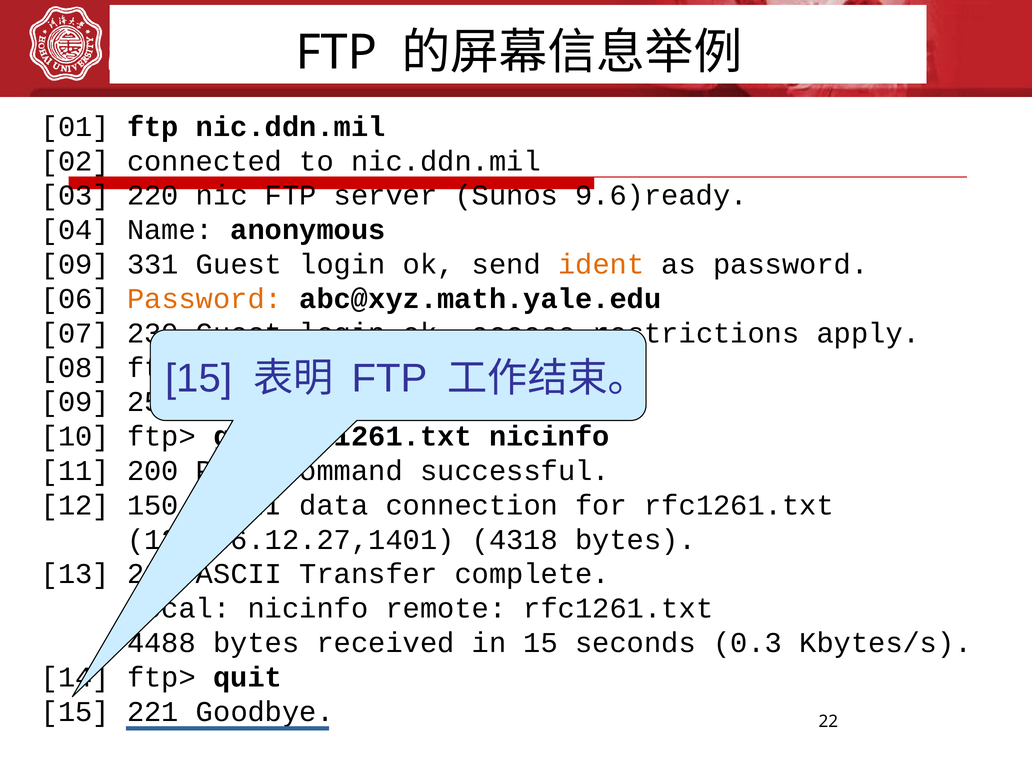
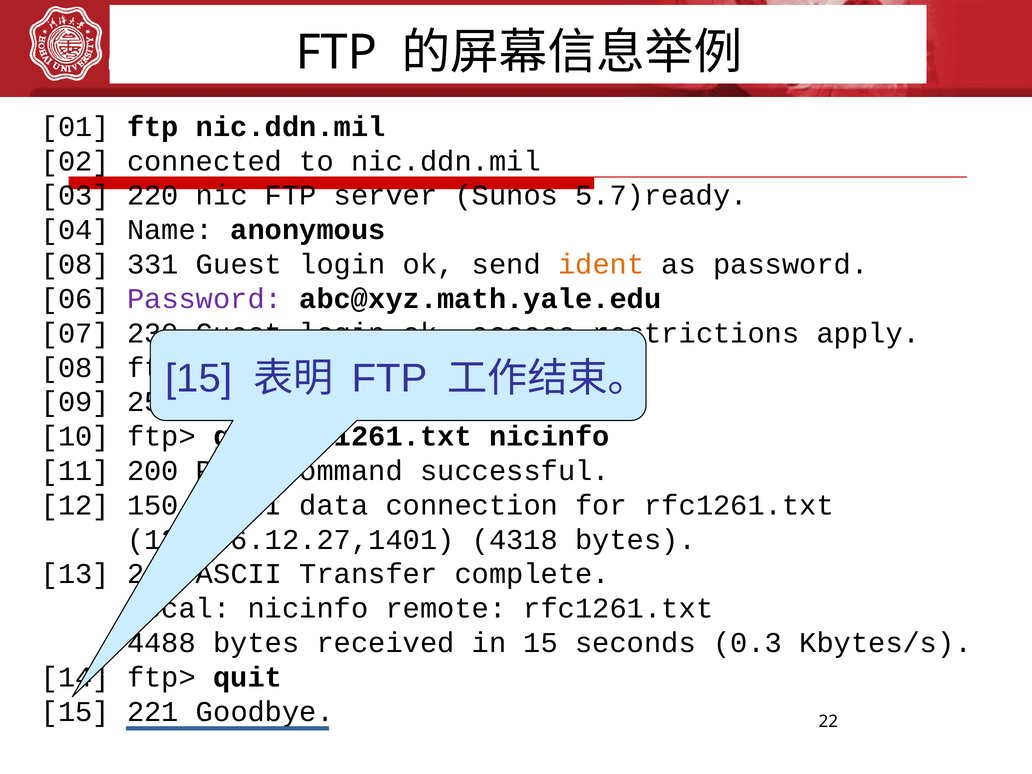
9.6)ready: 9.6)ready -> 5.7)ready
09 at (75, 264): 09 -> 08
Password at (205, 299) colour: orange -> purple
